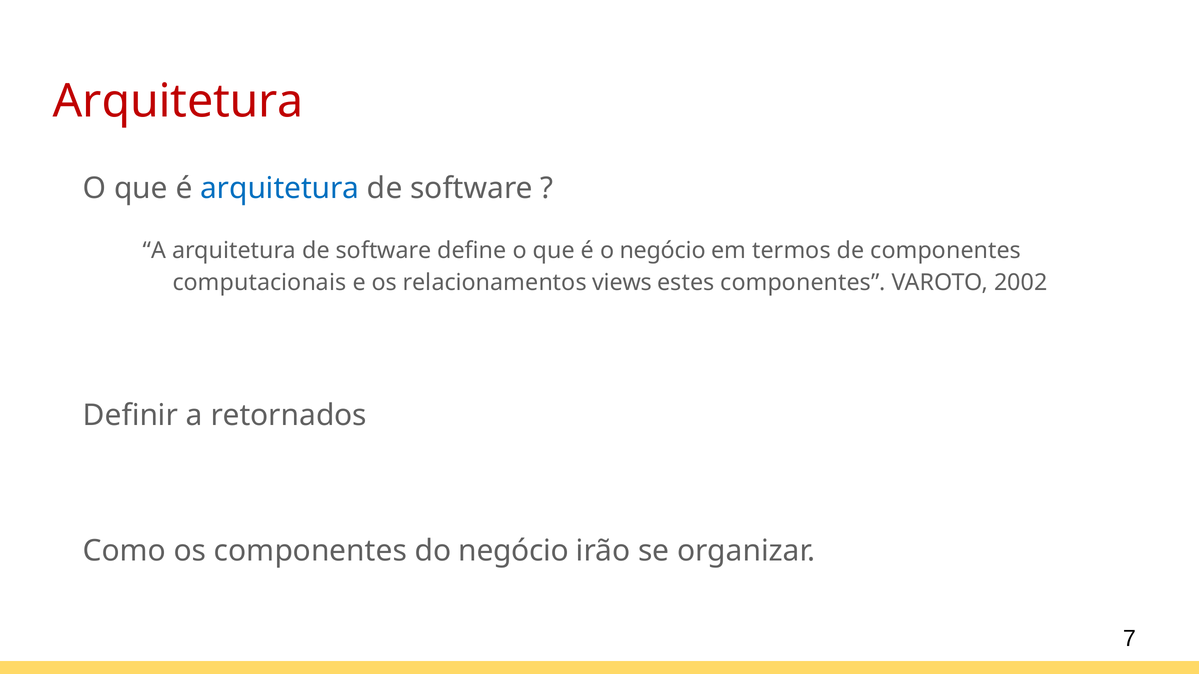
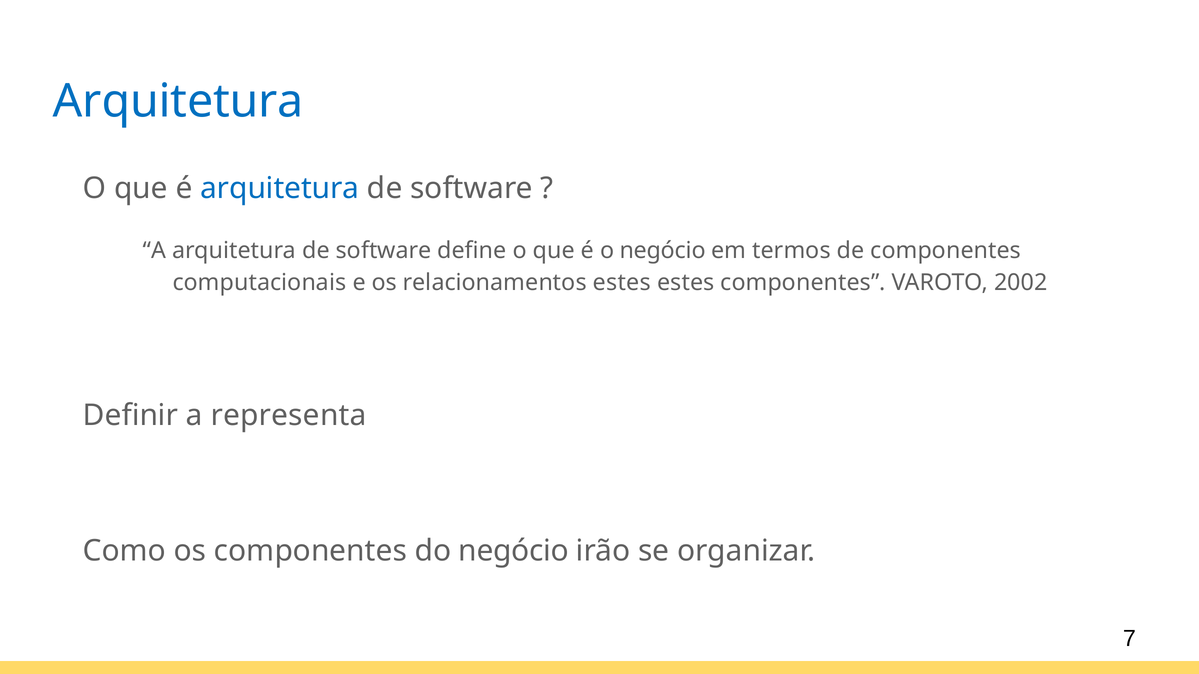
Arquitetura at (178, 102) colour: red -> blue
relacionamentos views: views -> estes
retornados: retornados -> representa
